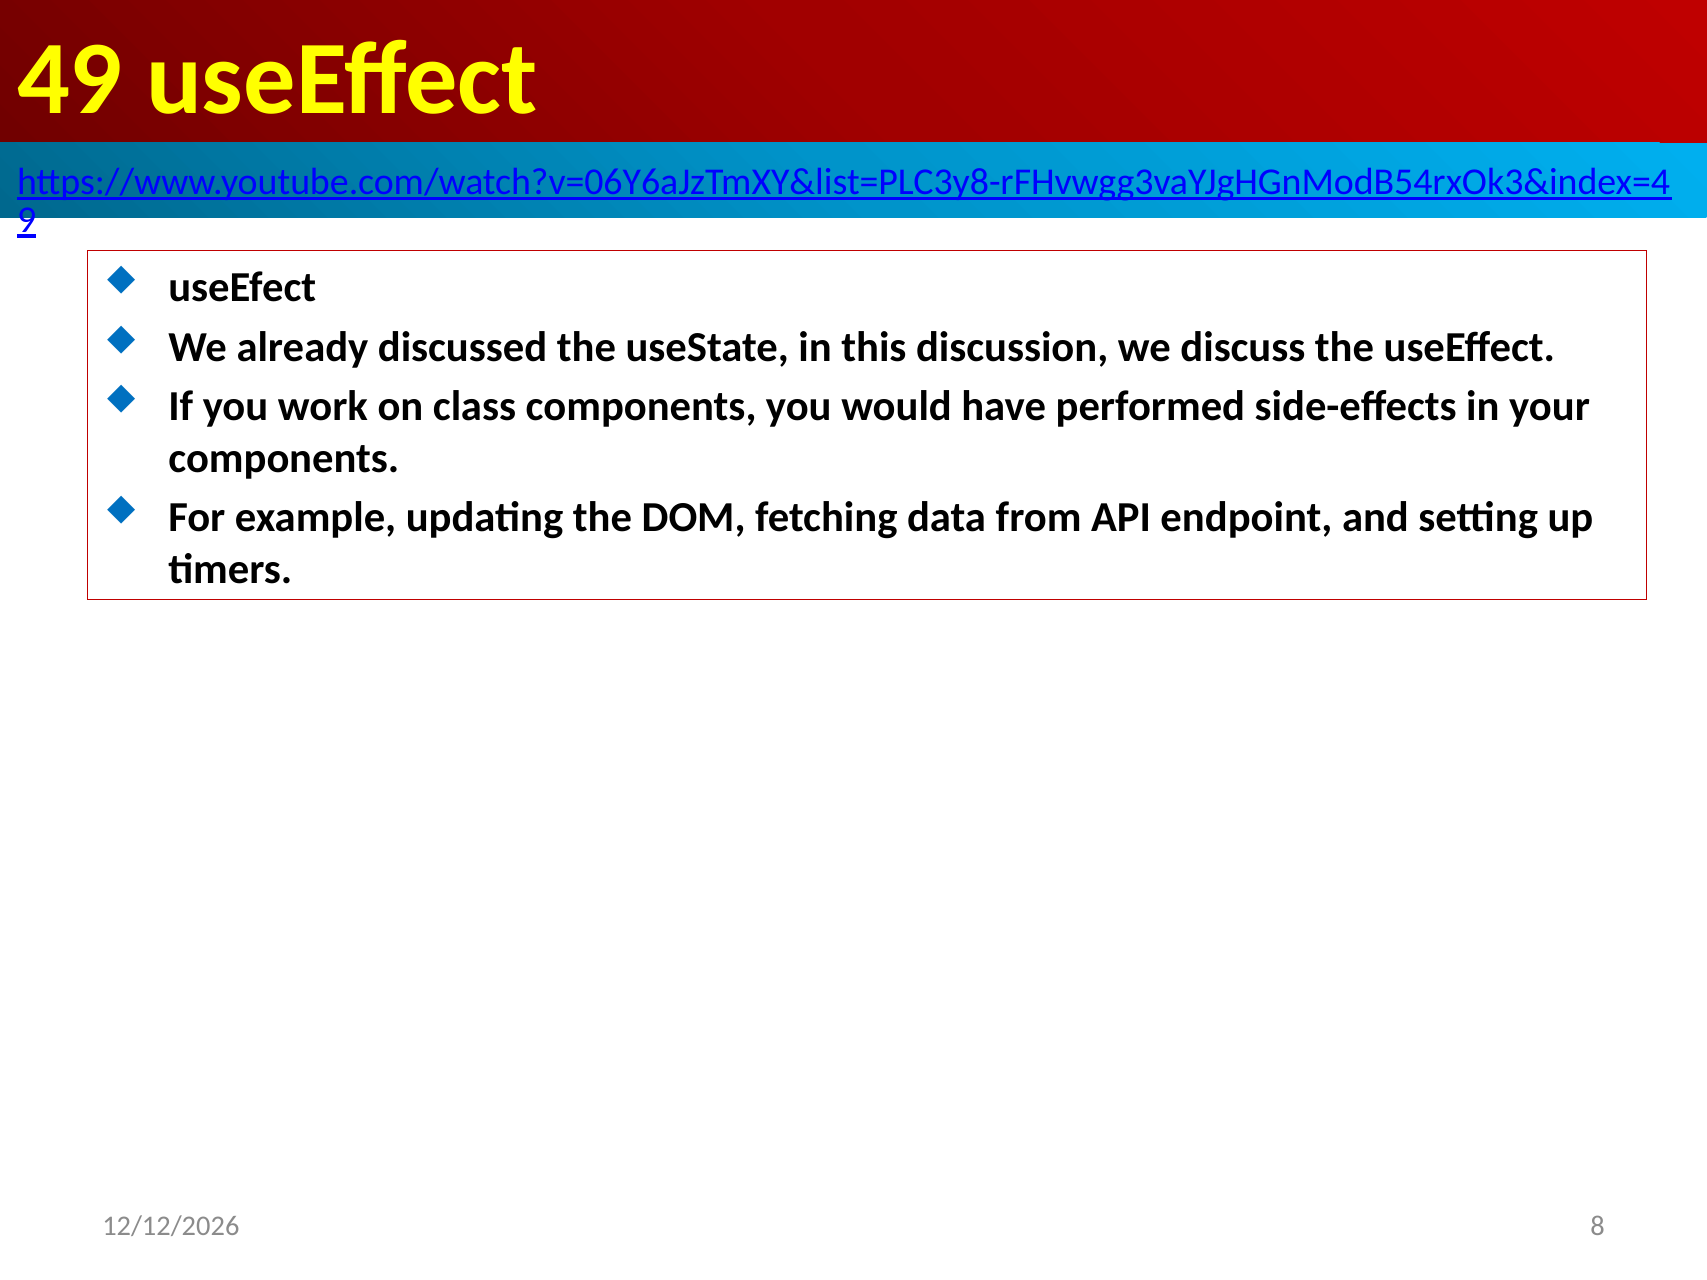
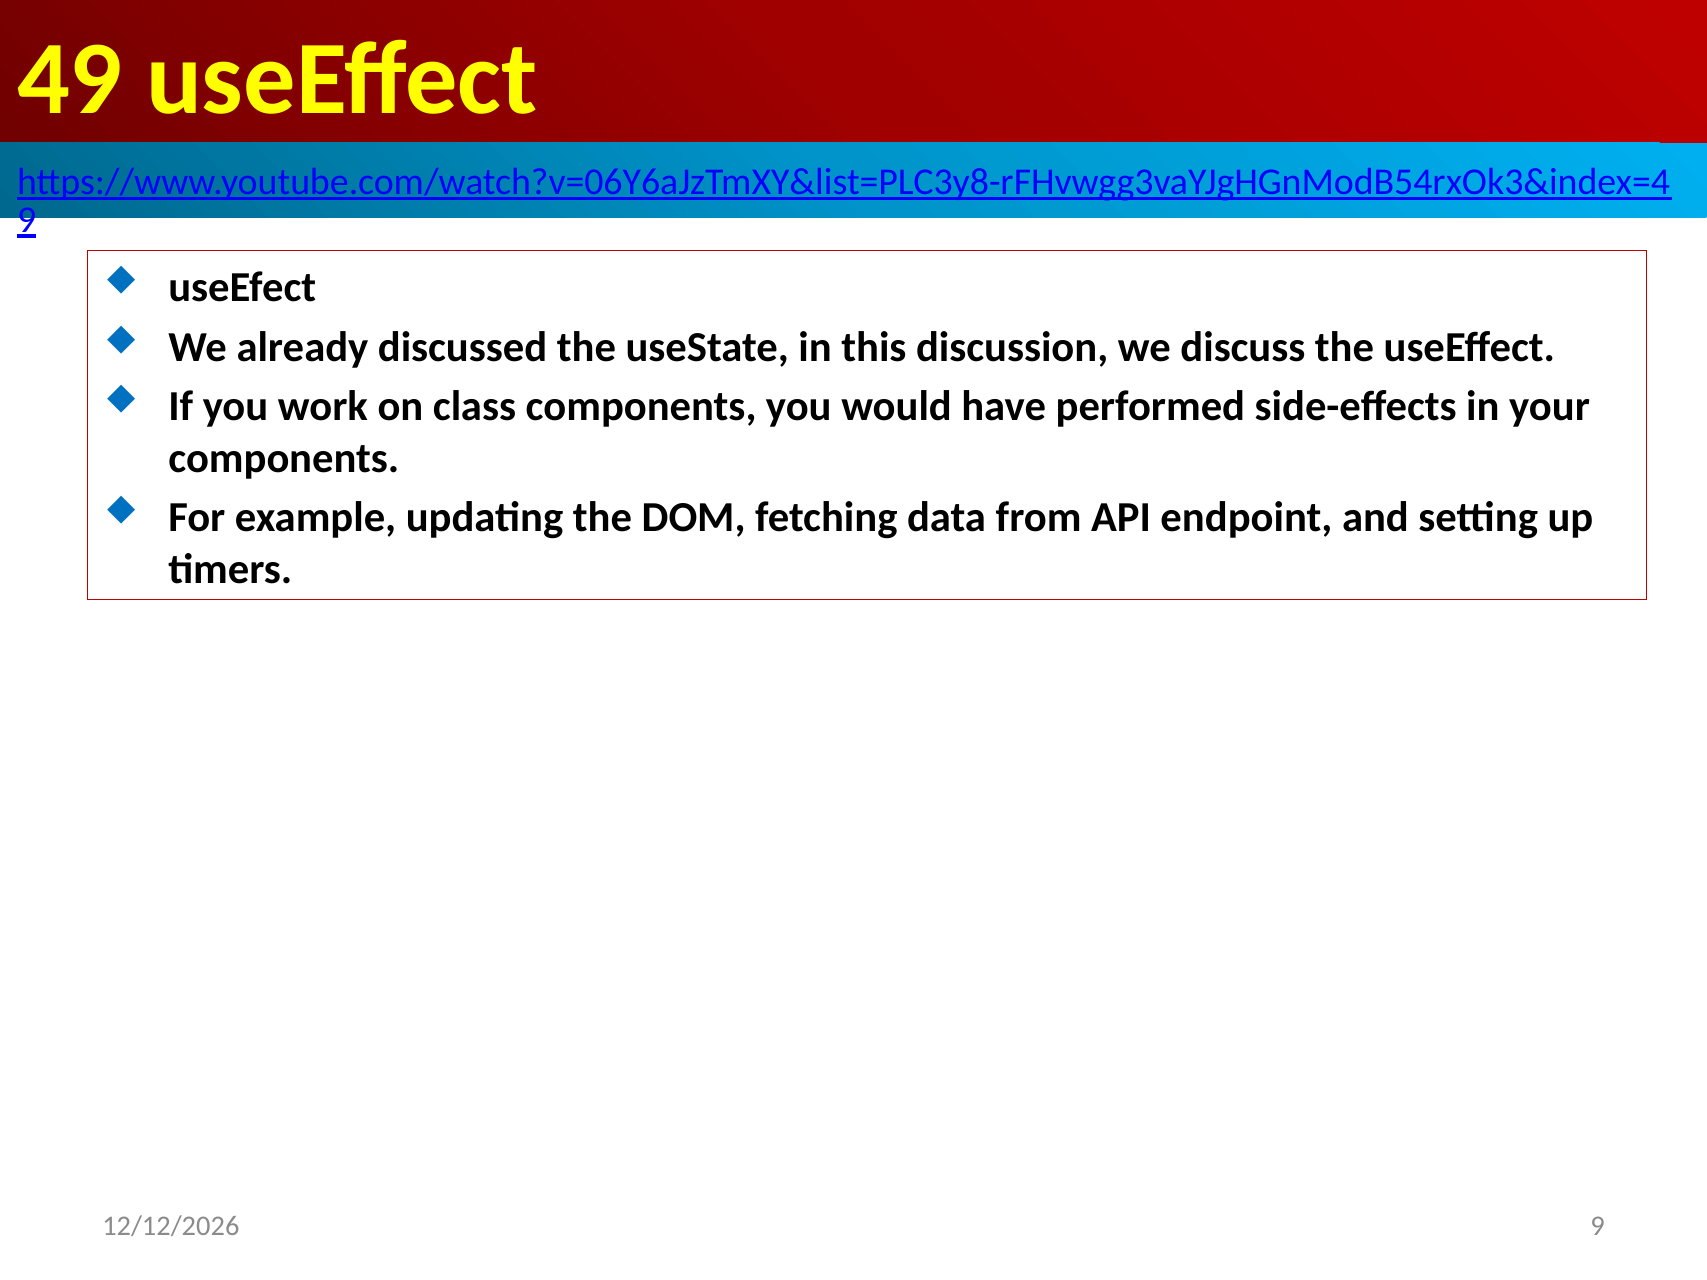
8 at (1598, 1226): 8 -> 9
